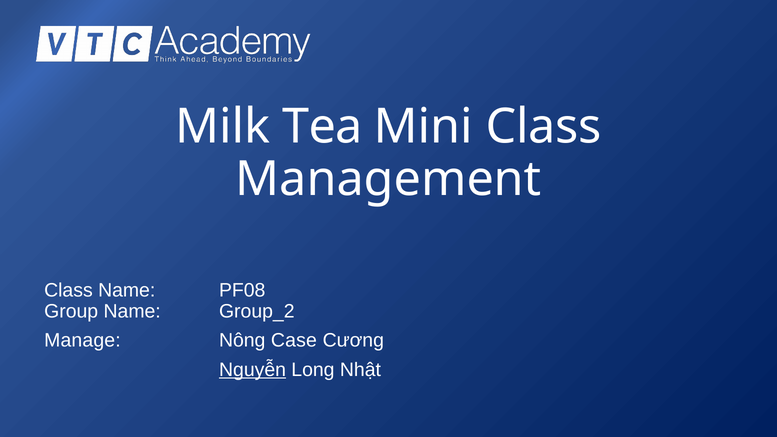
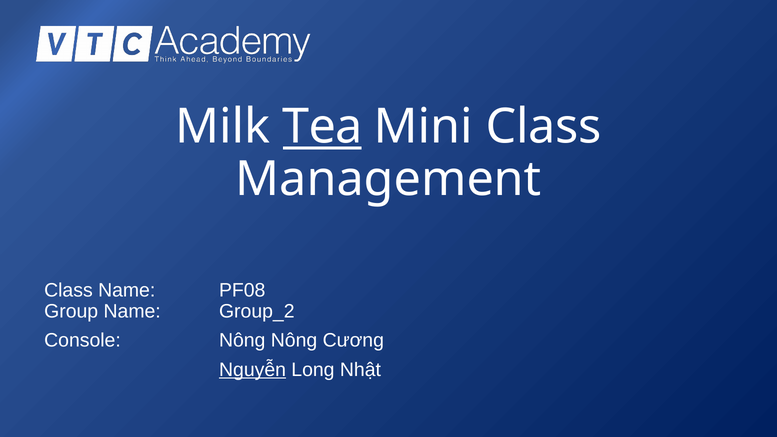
Tea underline: none -> present
Manage: Manage -> Console
Nông Case: Case -> Nông
